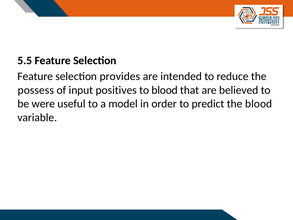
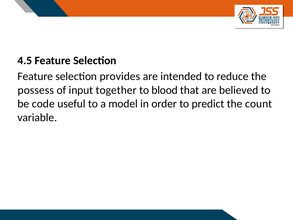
5.5: 5.5 -> 4.5
positives: positives -> together
were: were -> code
the blood: blood -> count
